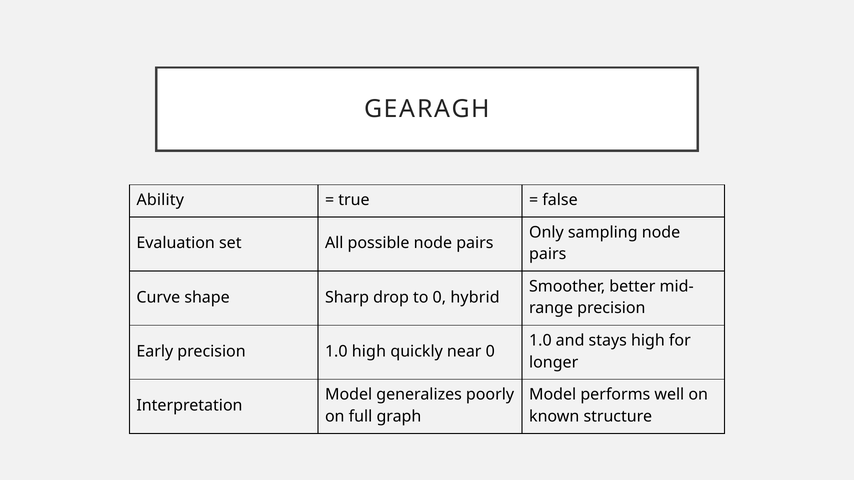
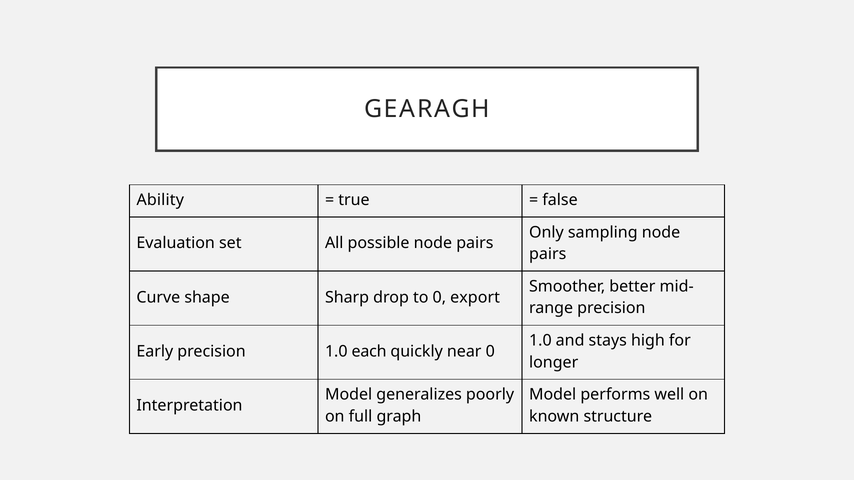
hybrid: hybrid -> export
1.0 high: high -> each
